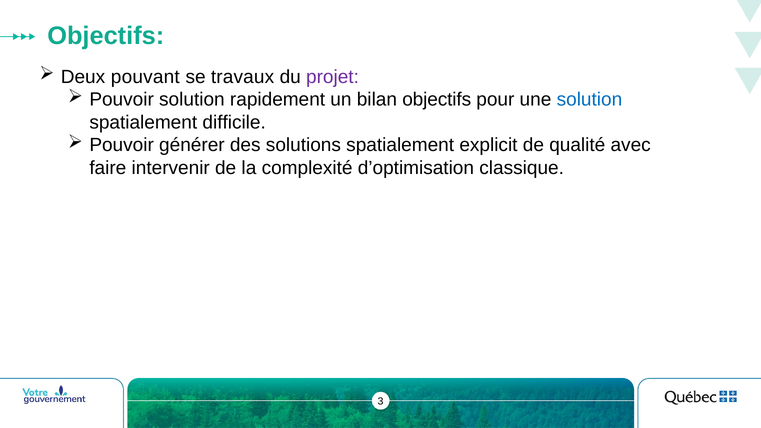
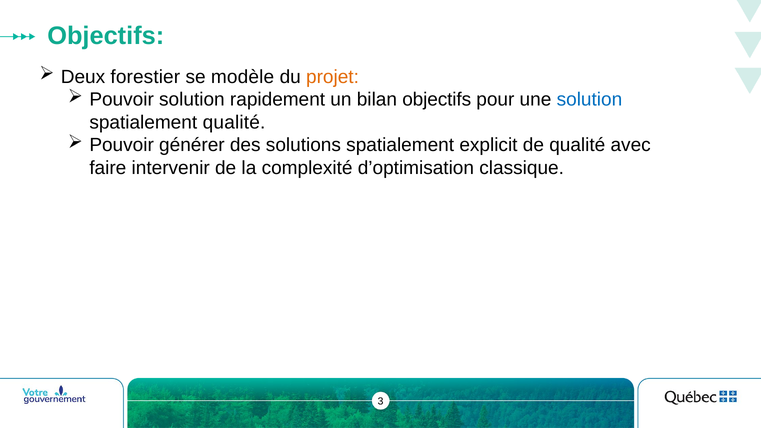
pouvant: pouvant -> forestier
travaux: travaux -> modèle
projet colour: purple -> orange
spatialement difficile: difficile -> qualité
